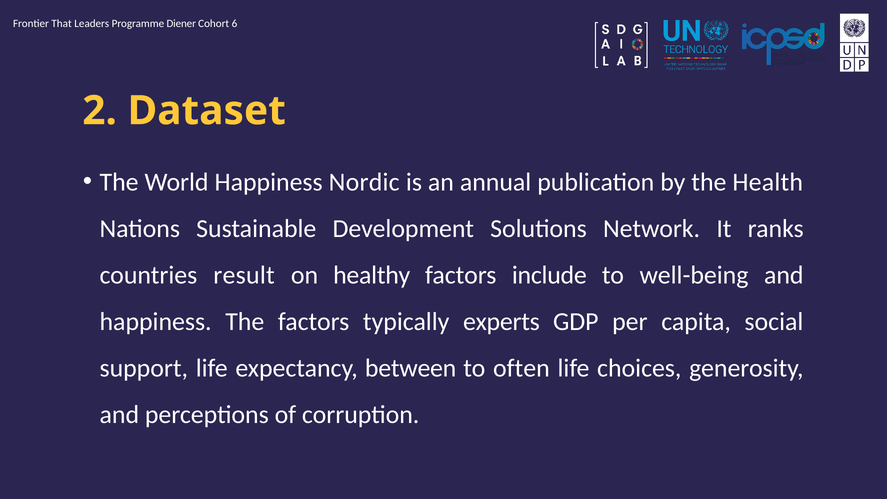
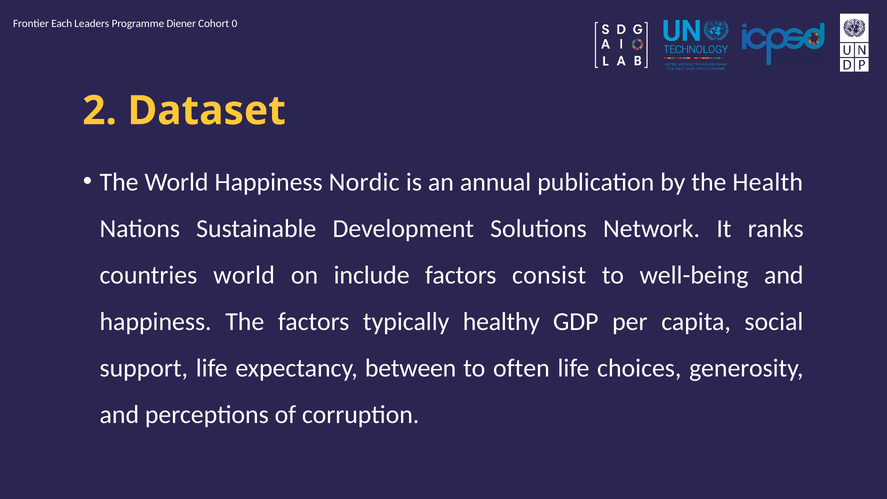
That: That -> Each
6: 6 -> 0
countries result: result -> world
healthy: healthy -> include
include: include -> consist
experts: experts -> healthy
